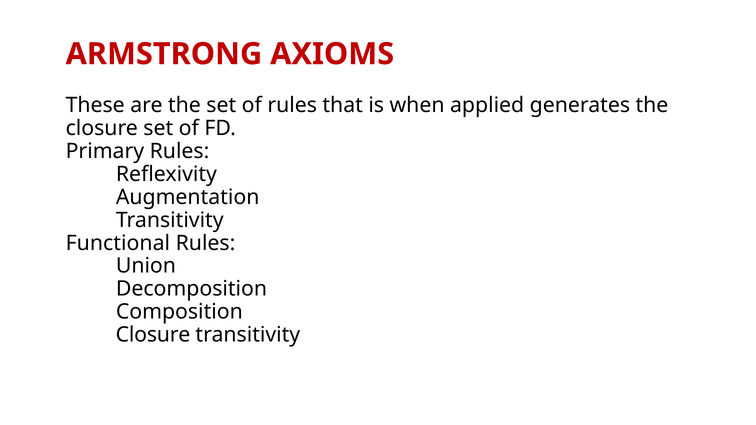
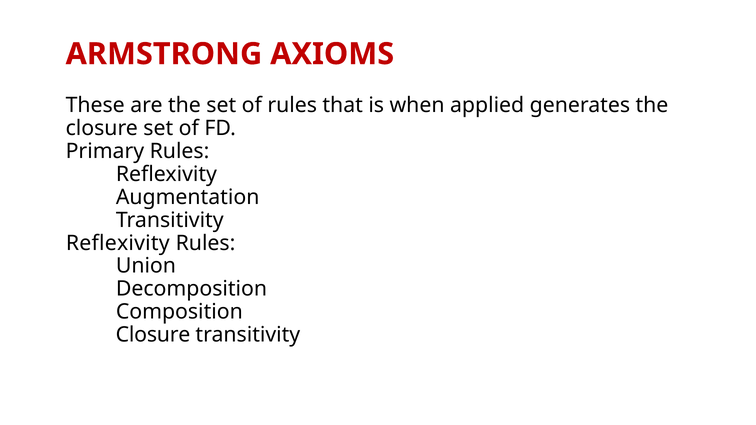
Functional at (118, 243): Functional -> Reflexivity
